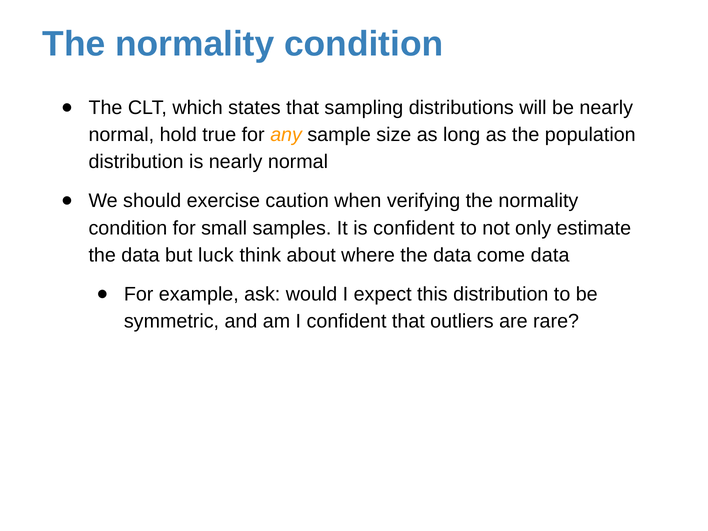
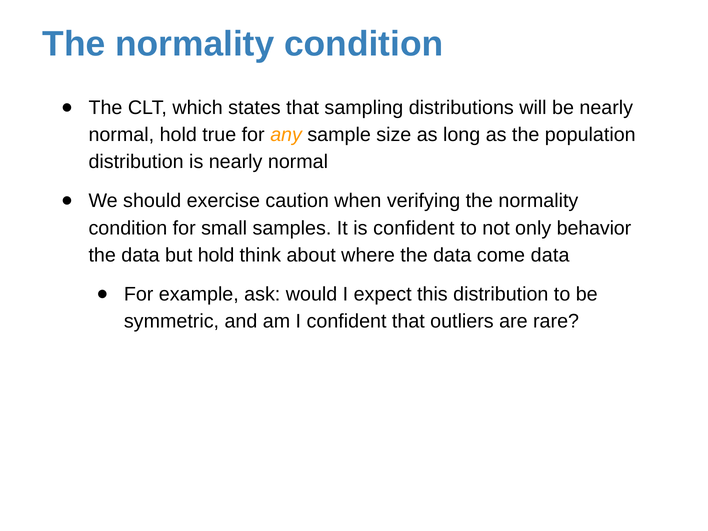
estimate: estimate -> behavior
but luck: luck -> hold
